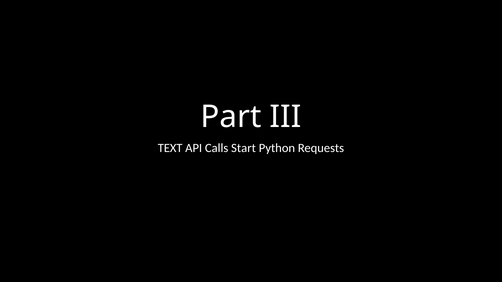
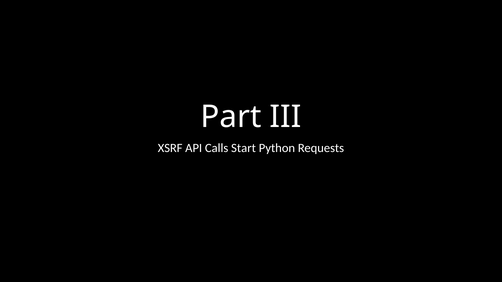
TEXT: TEXT -> XSRF
